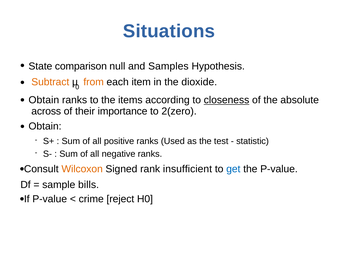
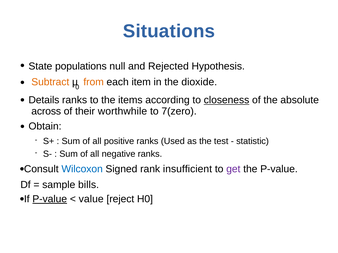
comparison: comparison -> populations
Samples: Samples -> Rejected
Obtain at (44, 100): Obtain -> Details
importance: importance -> worthwhile
2(zero: 2(zero -> 7(zero
Wilcoxon colour: orange -> blue
get colour: blue -> purple
P-value at (50, 200) underline: none -> present
crime: crime -> value
